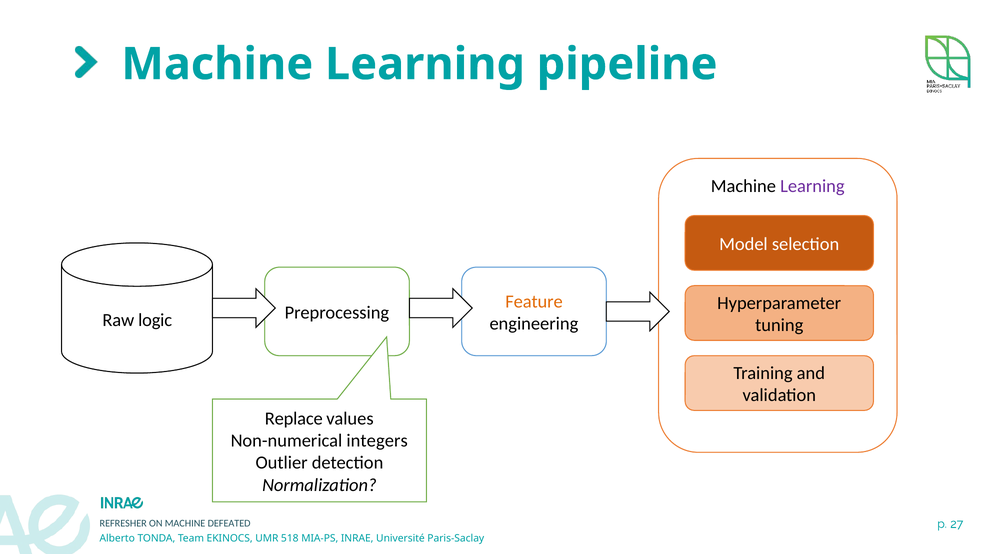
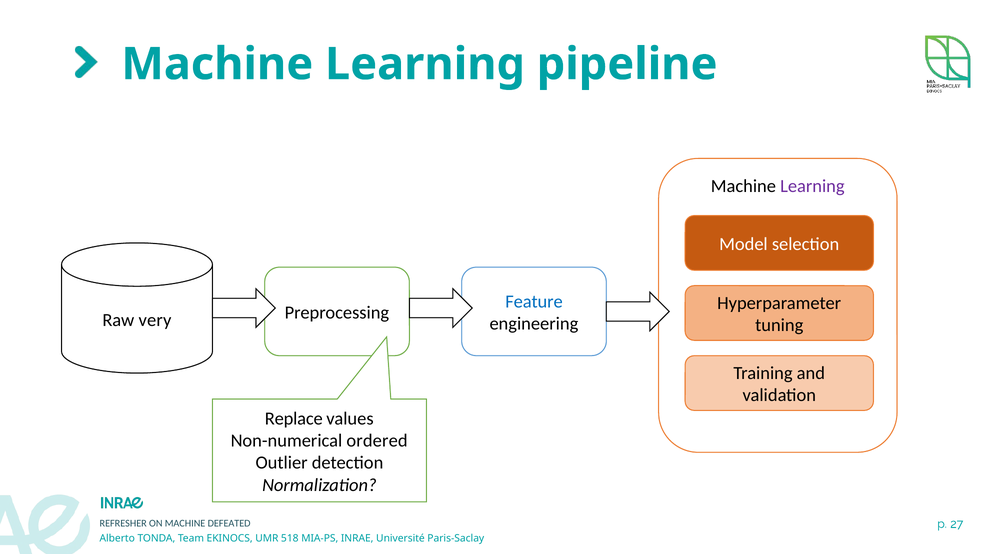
Feature colour: orange -> blue
logic: logic -> very
integers: integers -> ordered
